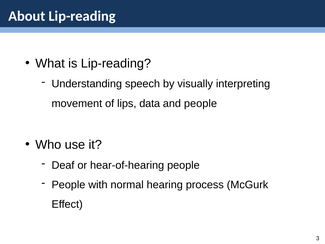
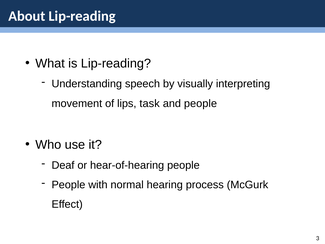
data: data -> task
